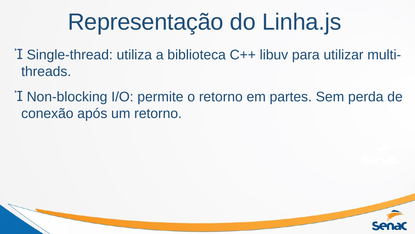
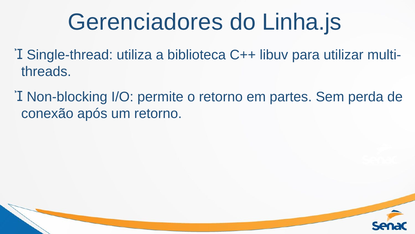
Representação: Representação -> Gerenciadores
